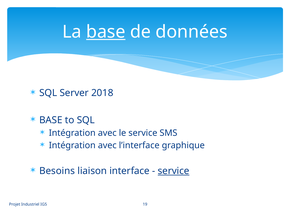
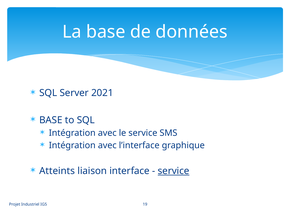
base at (106, 32) underline: present -> none
2018: 2018 -> 2021
Besoins: Besoins -> Atteints
